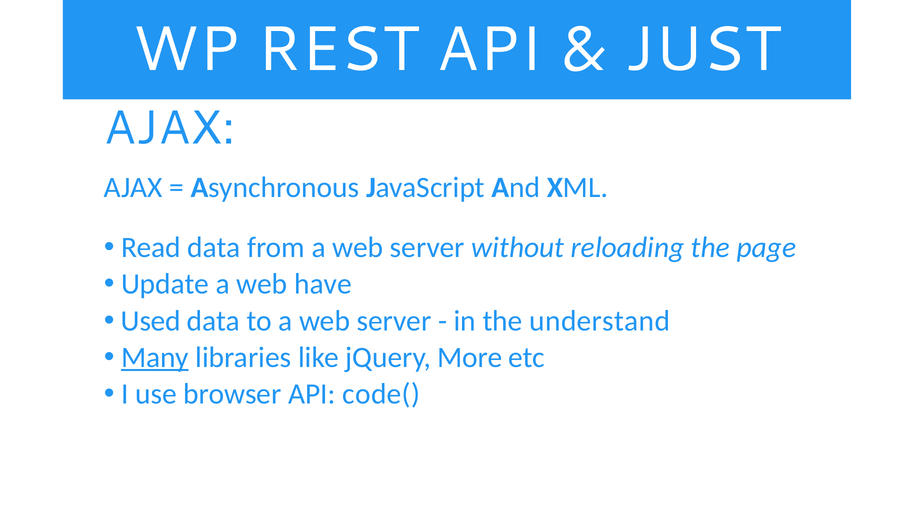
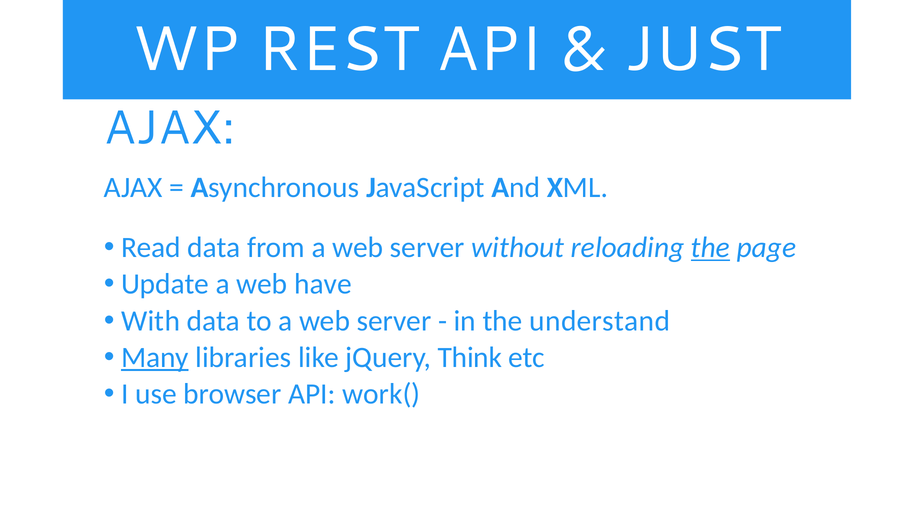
the at (710, 248) underline: none -> present
Used: Used -> With
More: More -> Think
code(: code( -> work(
